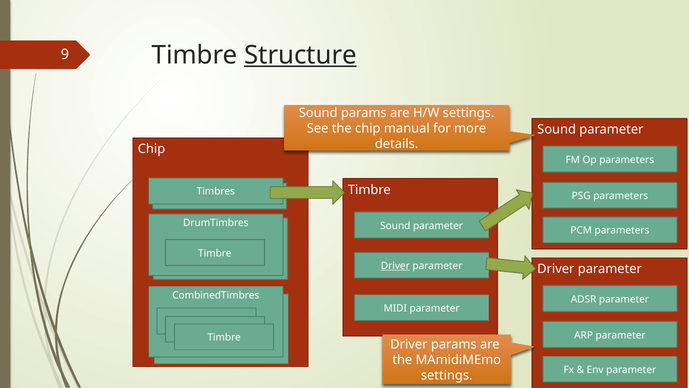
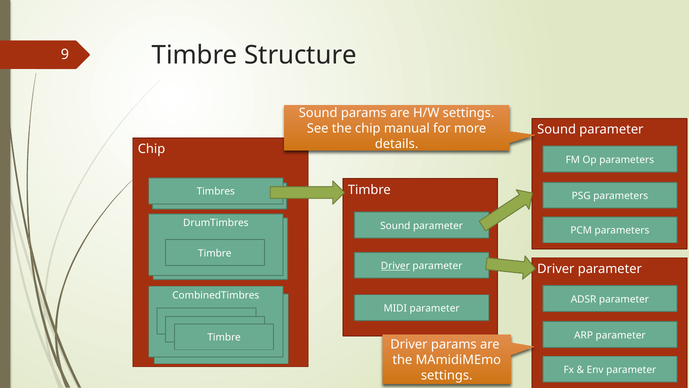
Structure underline: present -> none
